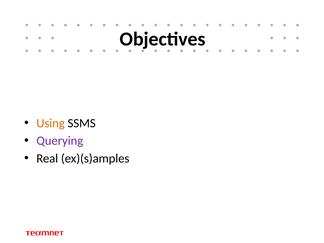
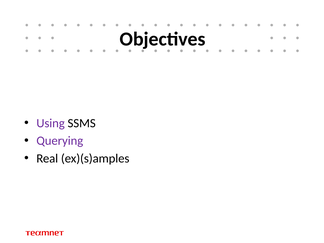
Using colour: orange -> purple
